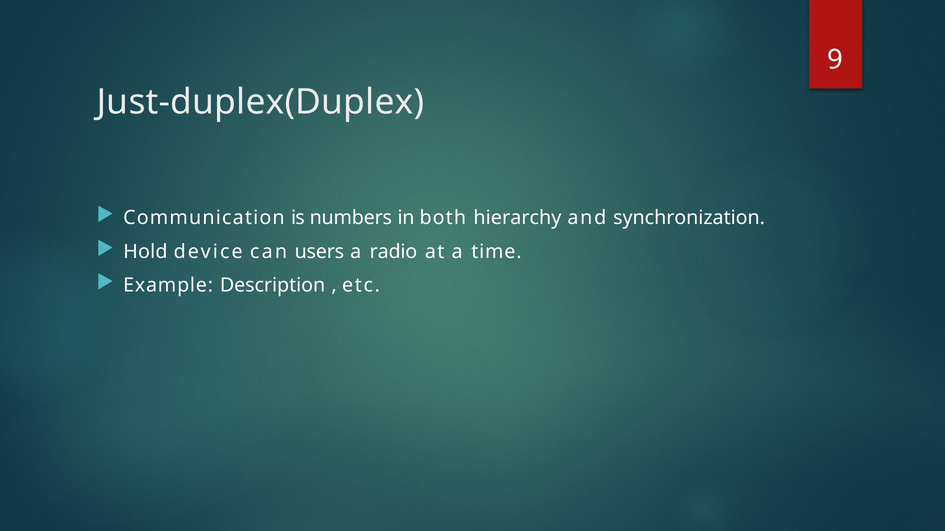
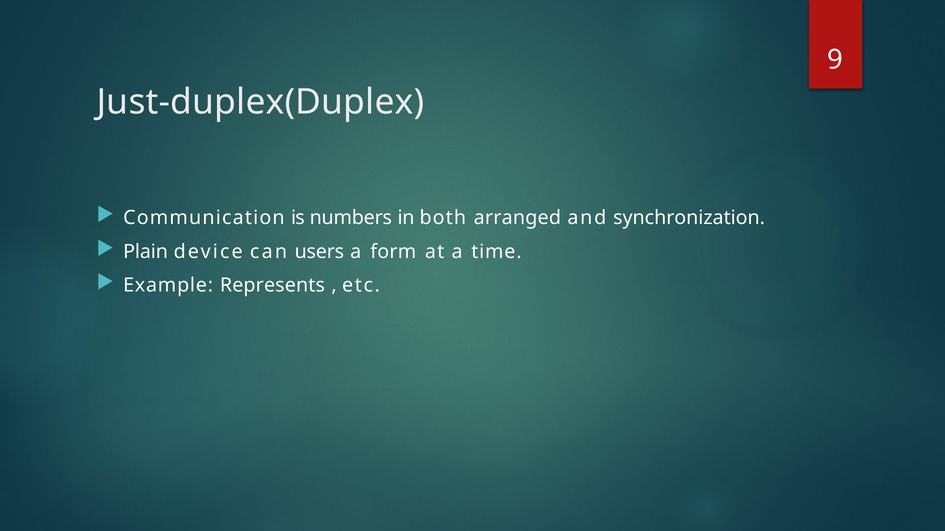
hierarchy: hierarchy -> arranged
Hold: Hold -> Plain
radio: radio -> form
Description: Description -> Represents
